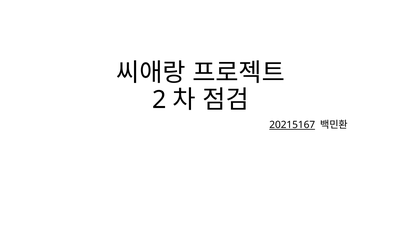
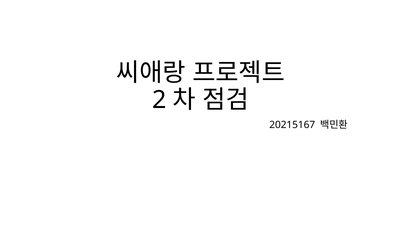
20215167 underline: present -> none
